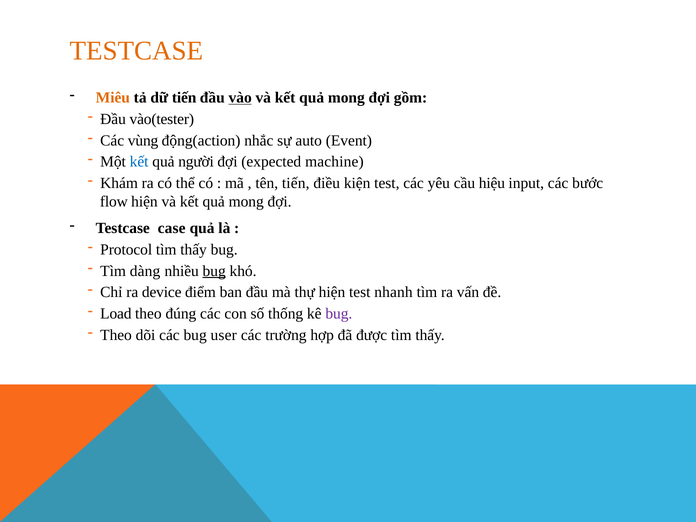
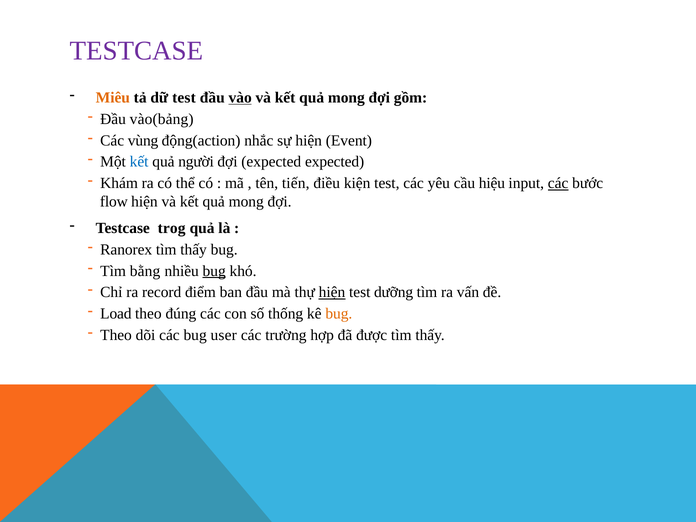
TESTCASE at (136, 51) colour: orange -> purple
dữ tiến: tiến -> test
vào(tester: vào(tester -> vào(bảng
sự auto: auto -> hiện
expected machine: machine -> expected
các at (558, 183) underline: none -> present
case: case -> trog
Protocol: Protocol -> Ranorex
dàng: dàng -> bằng
device: device -> record
hiện at (332, 292) underline: none -> present
nhanh: nhanh -> dưỡng
bug at (339, 314) colour: purple -> orange
